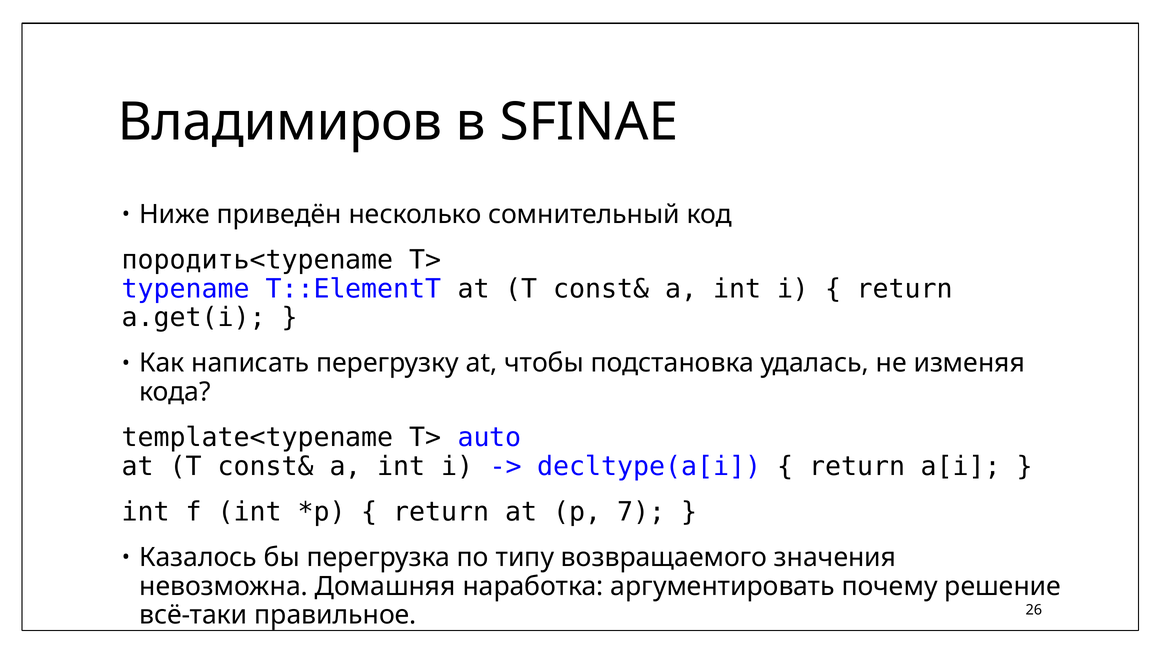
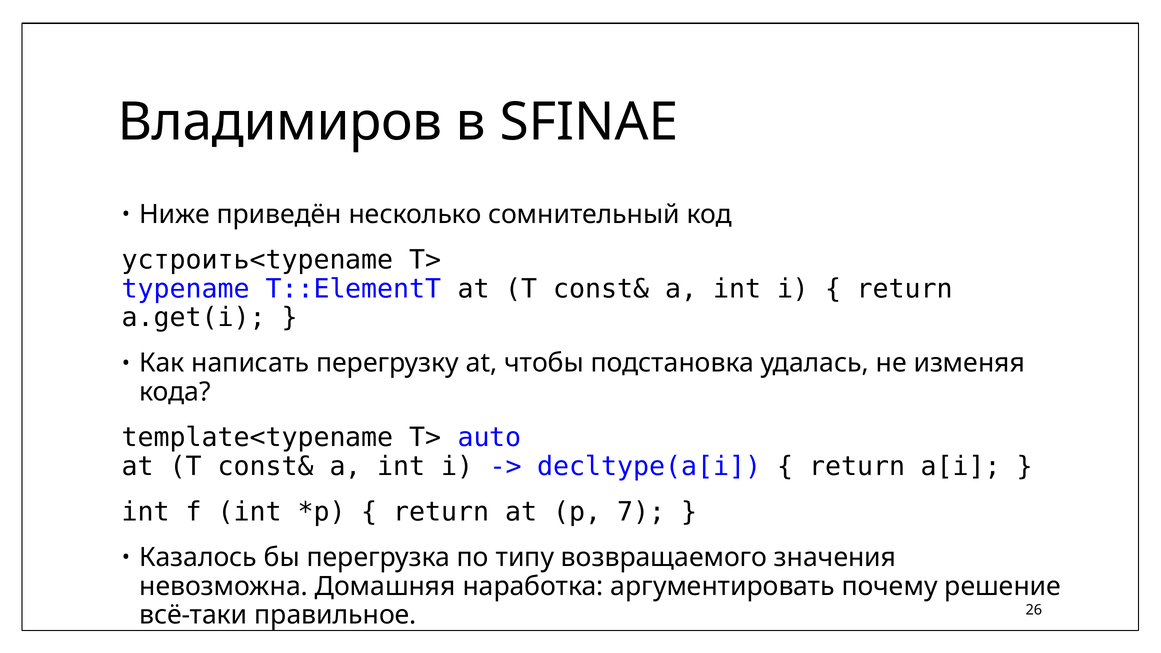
породить<typename: породить<typename -> устроить<typename
